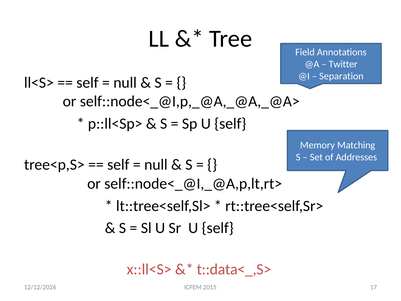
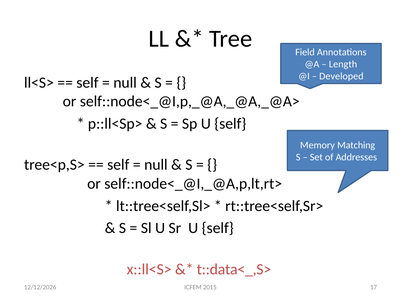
Twitter: Twitter -> Length
Separation: Separation -> Developed
